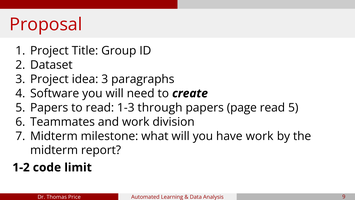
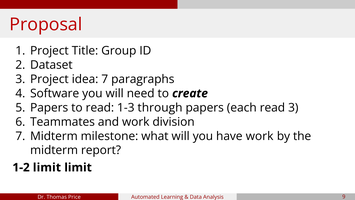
idea 3: 3 -> 7
page: page -> each
read 5: 5 -> 3
1-2 code: code -> limit
